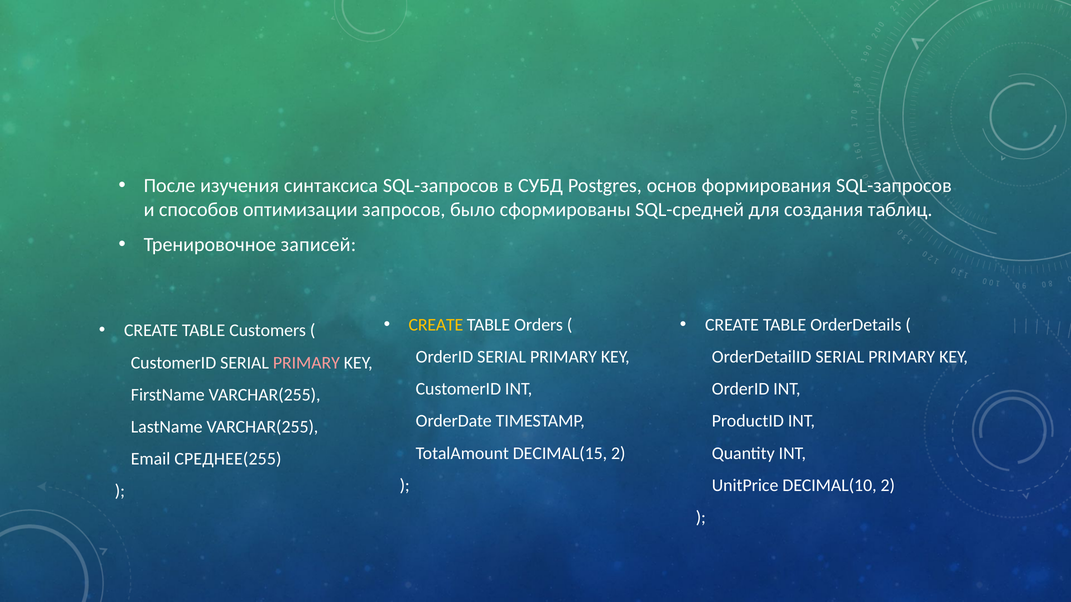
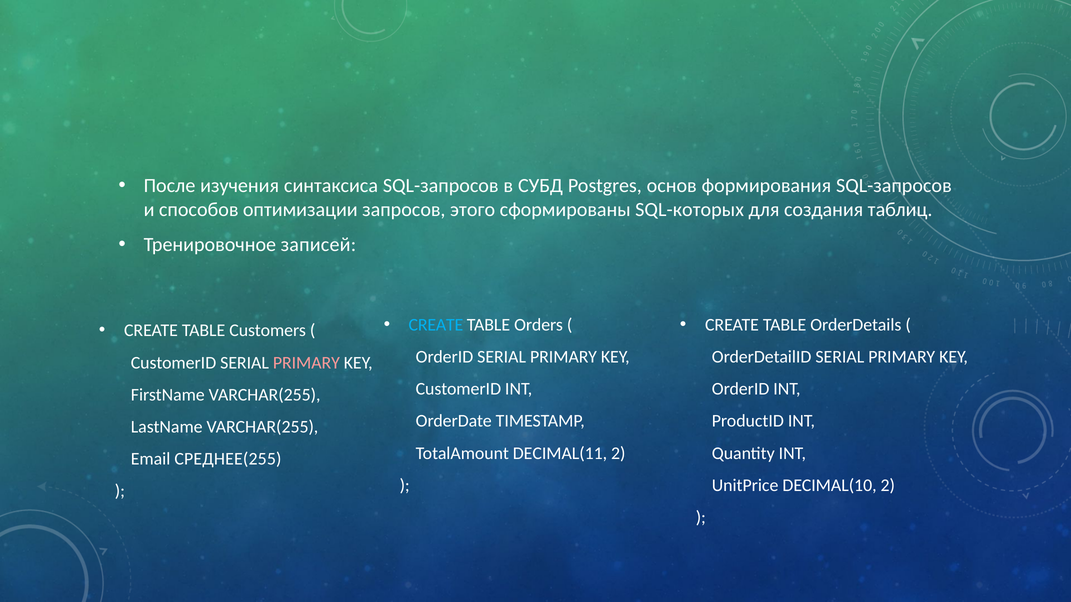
было: было -> этого
SQL-средней: SQL-средней -> SQL-которых
CREATE at (436, 325) colour: yellow -> light blue
DECIMAL(15: DECIMAL(15 -> DECIMAL(11
